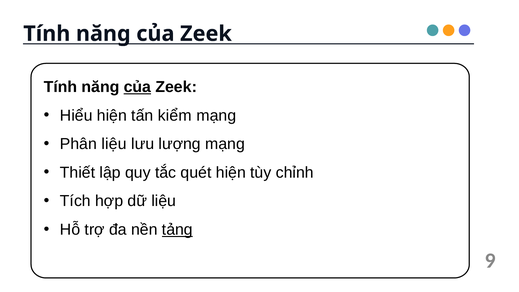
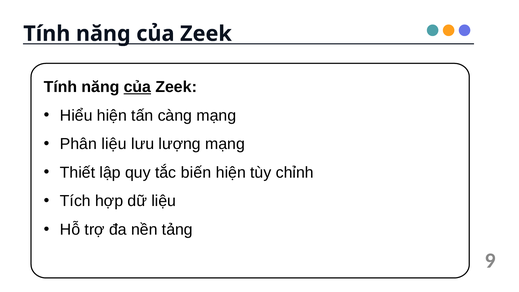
kiểm: kiểm -> càng
quét: quét -> biến
tảng underline: present -> none
